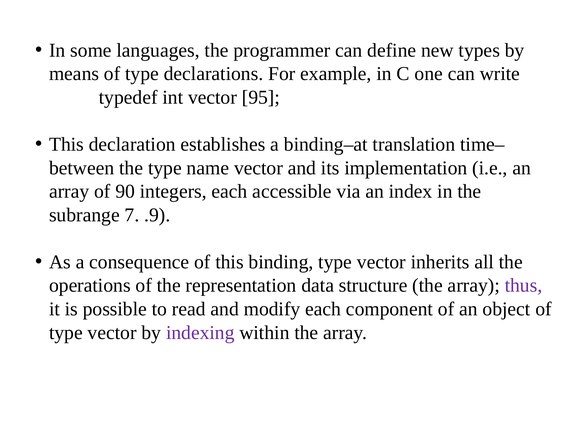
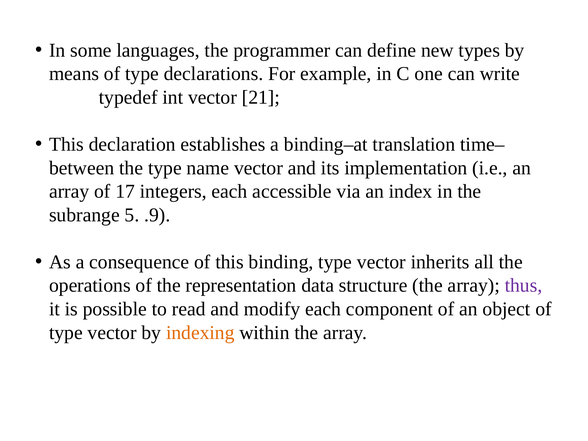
95: 95 -> 21
90: 90 -> 17
7: 7 -> 5
indexing colour: purple -> orange
